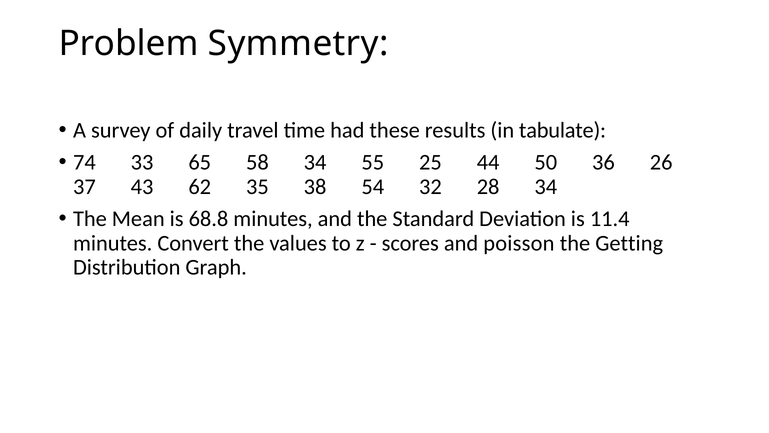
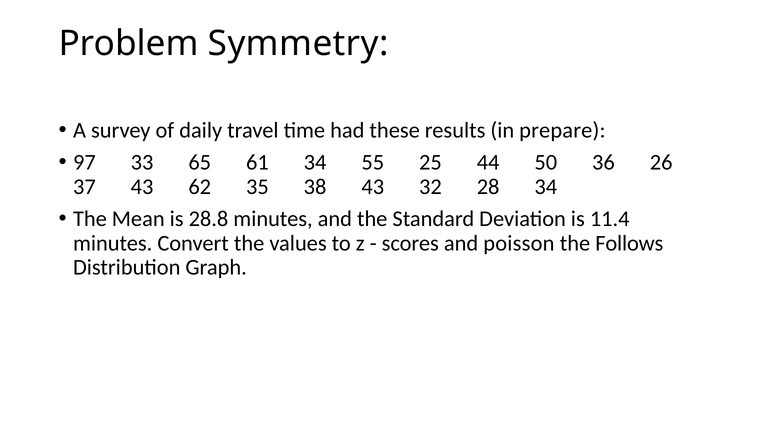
tabulate: tabulate -> prepare
74: 74 -> 97
58: 58 -> 61
38 54: 54 -> 43
68.8: 68.8 -> 28.8
Getting: Getting -> Follows
